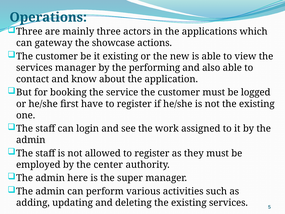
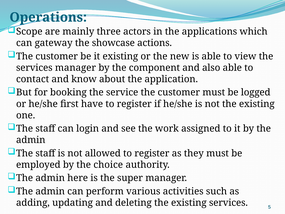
Three at (29, 32): Three -> Scope
performing: performing -> component
center: center -> choice
